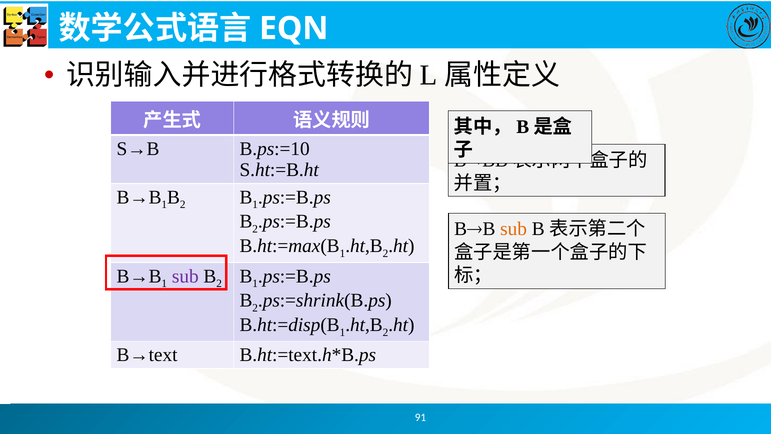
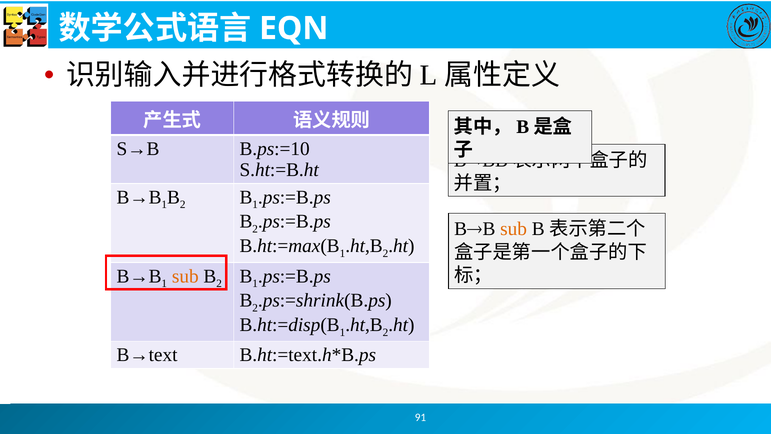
sub at (185, 276) colour: purple -> orange
